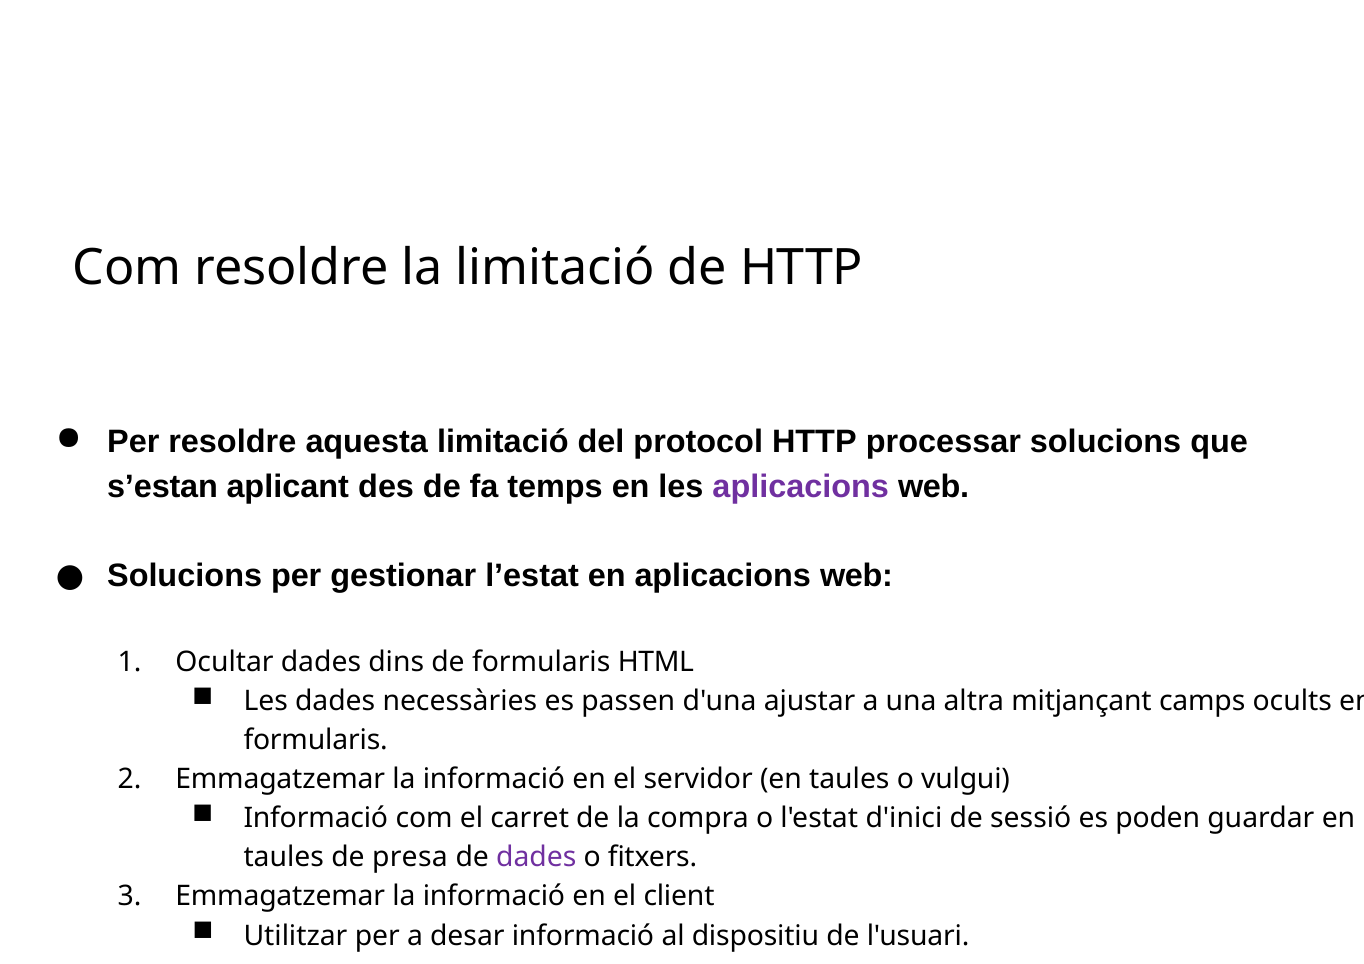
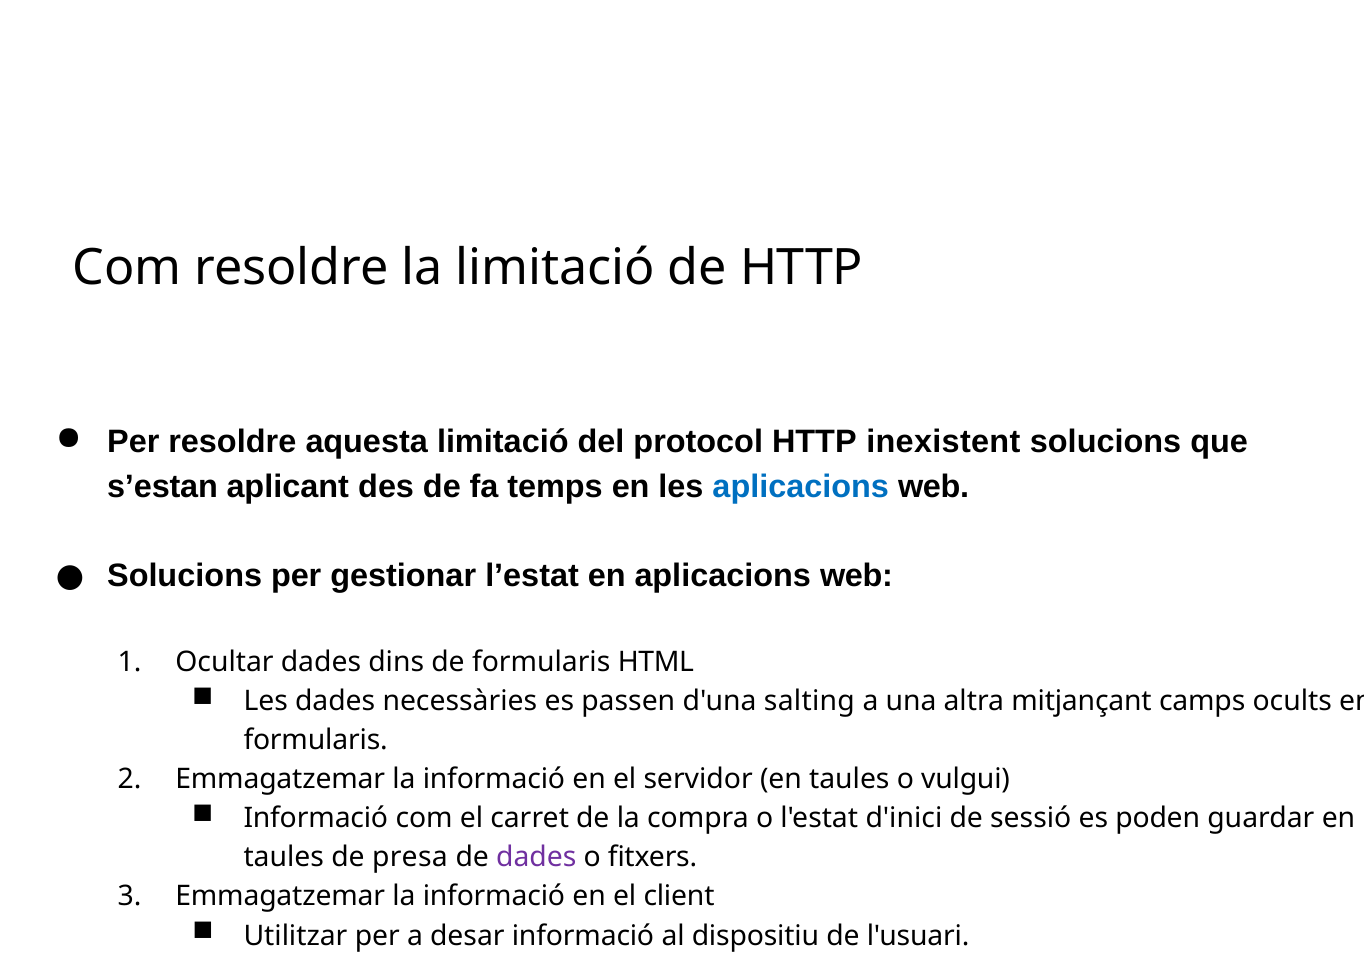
processar: processar -> inexistent
aplicacions at (801, 487) colour: purple -> blue
ajustar: ajustar -> salting
